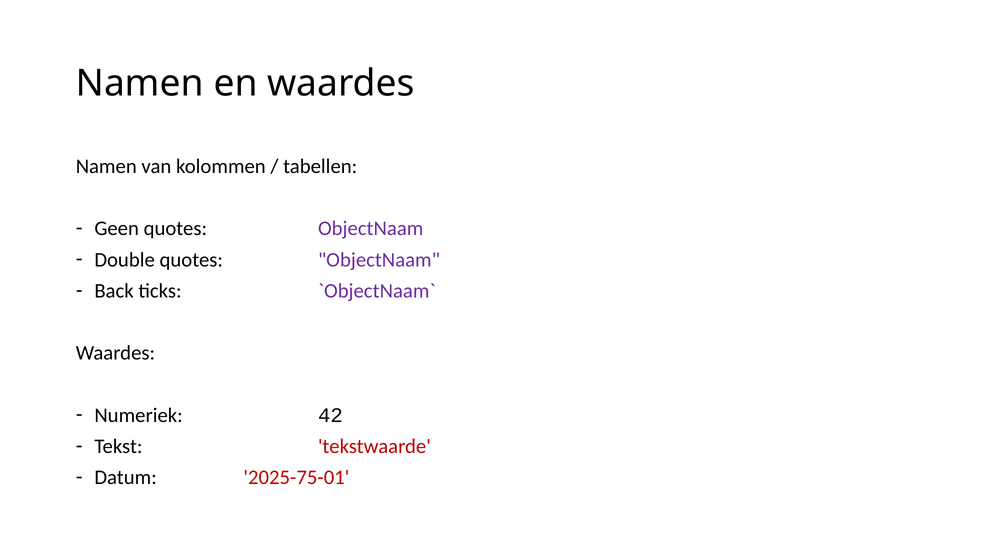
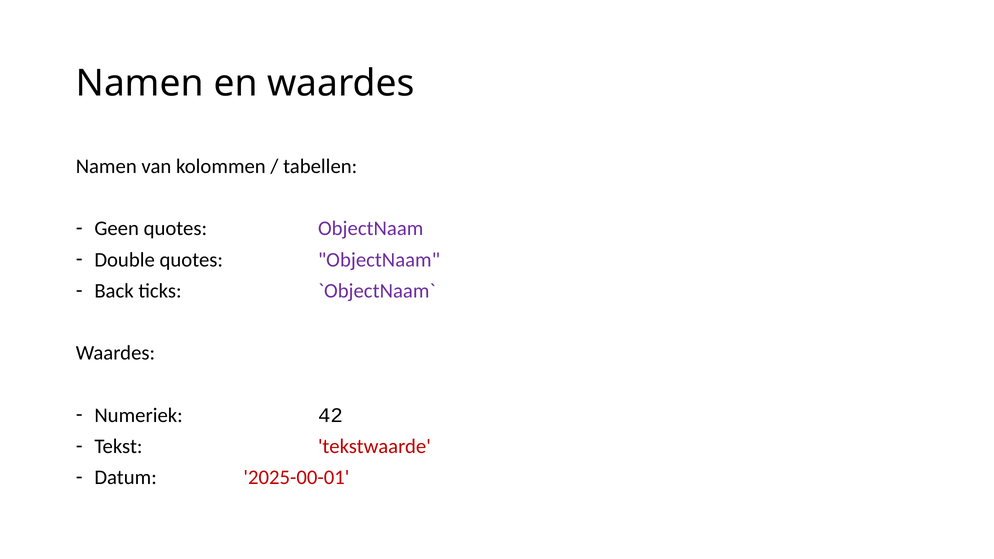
2025-75-01: 2025-75-01 -> 2025-00-01
